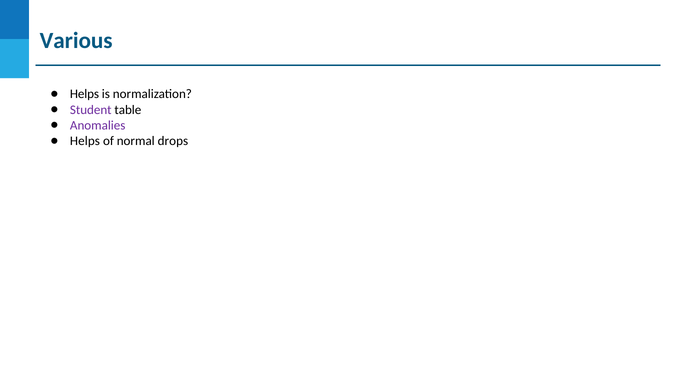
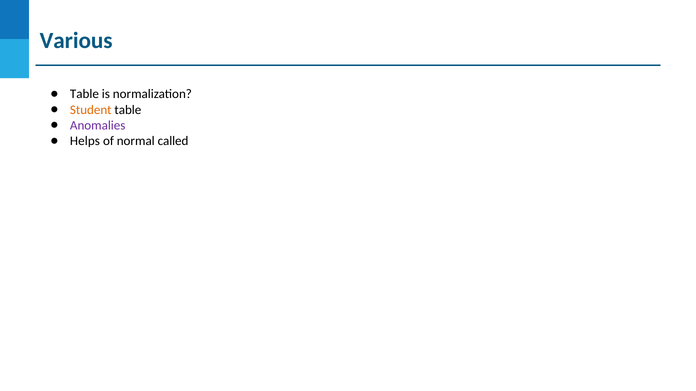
Helps at (85, 94): Helps -> Table
Student colour: purple -> orange
drops: drops -> called
